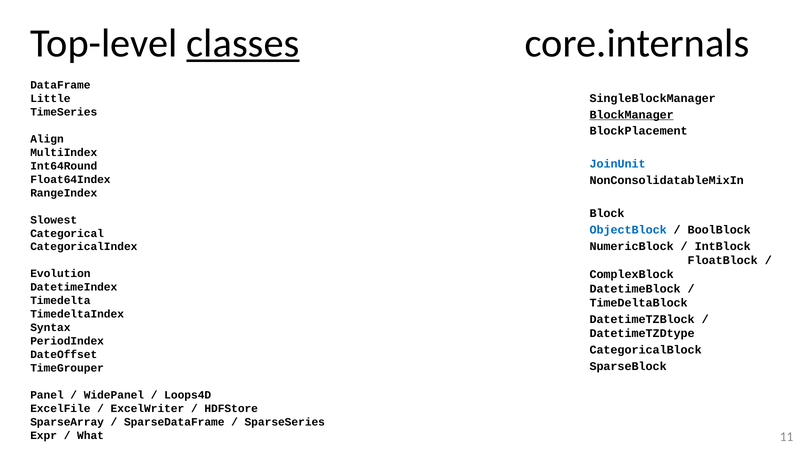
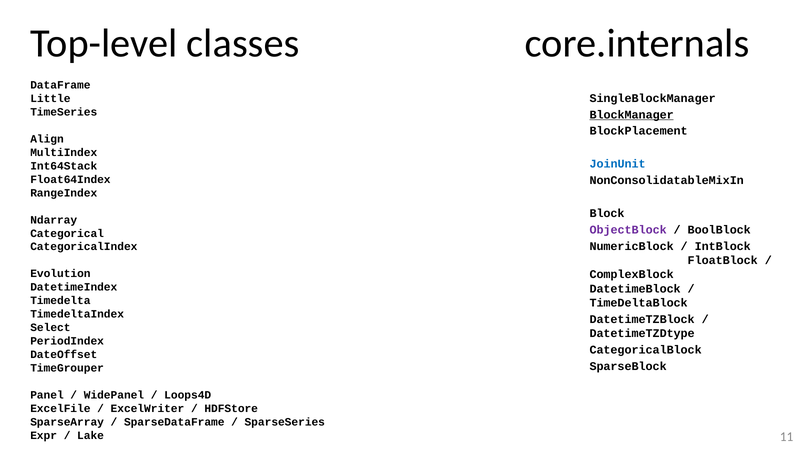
classes underline: present -> none
Int64Round: Int64Round -> Int64Stack
Slowest: Slowest -> Ndarray
ObjectBlock colour: blue -> purple
Syntax: Syntax -> Select
What: What -> Lake
